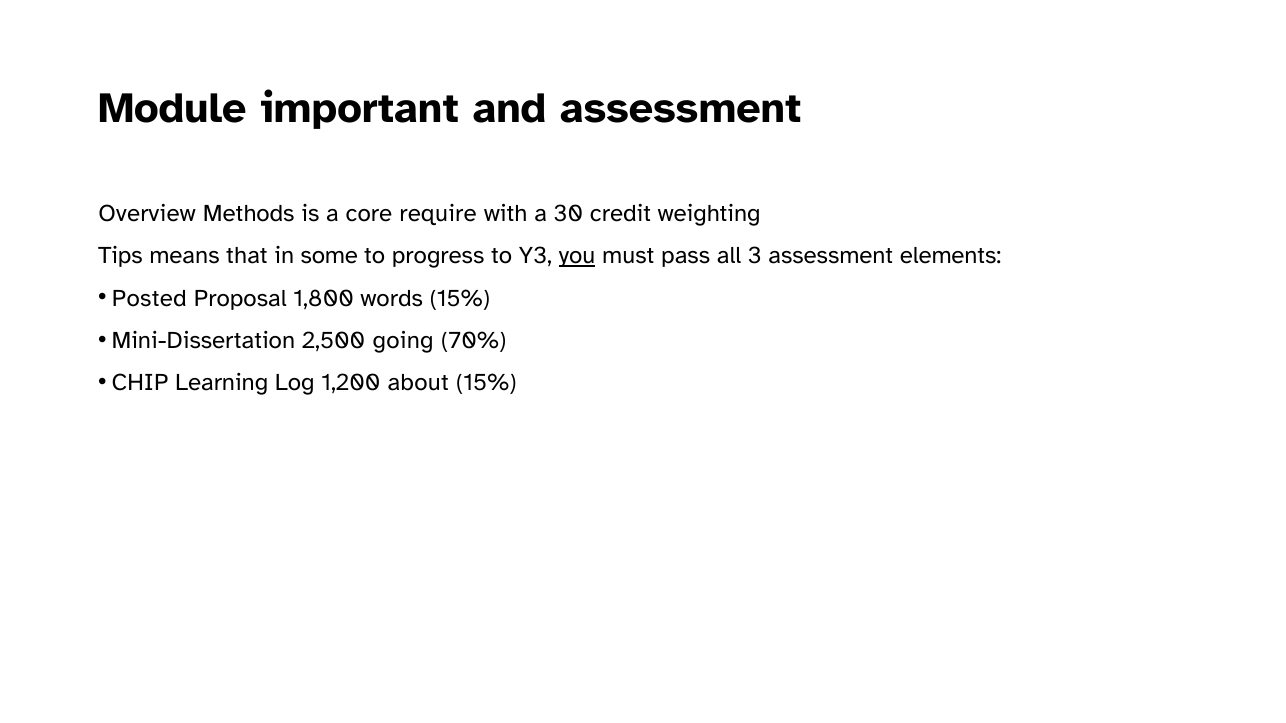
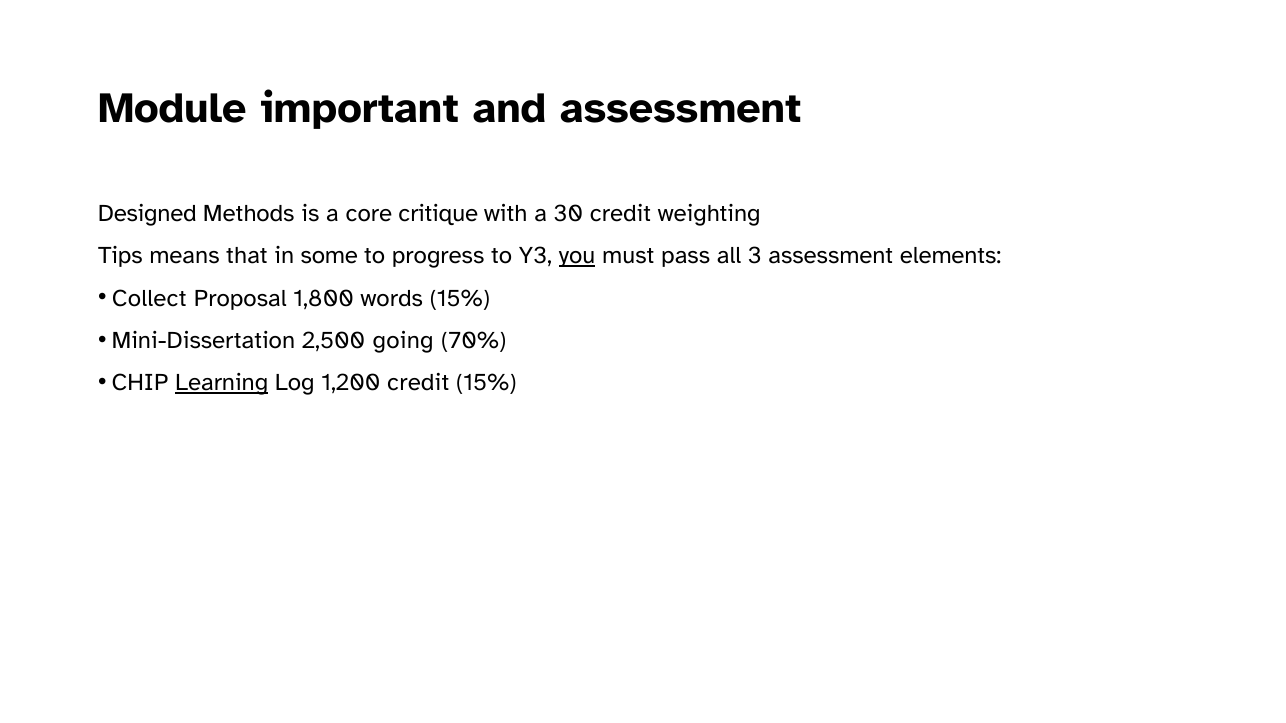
Overview: Overview -> Designed
require: require -> critique
Posted: Posted -> Collect
Learning underline: none -> present
1,200 about: about -> credit
